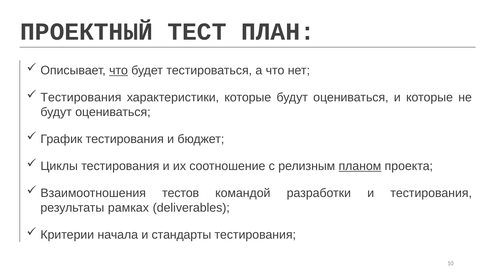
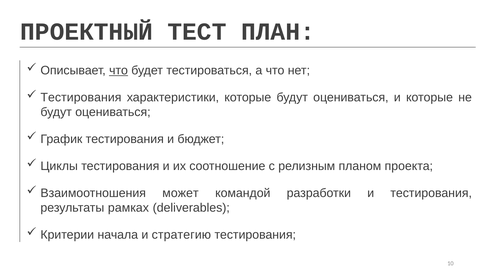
планом underline: present -> none
тестов: тестов -> может
стандарты: стандарты -> стратегию
